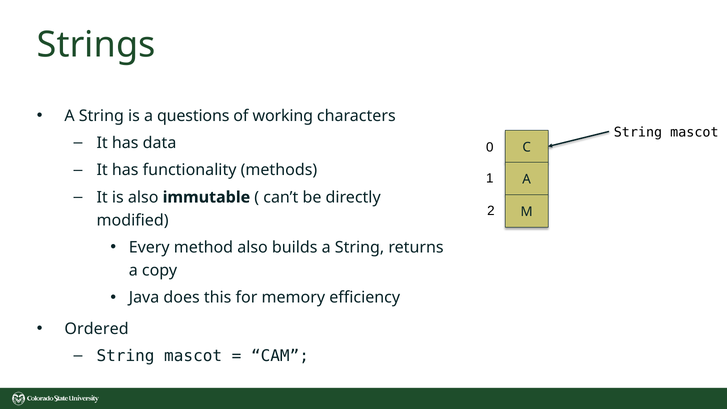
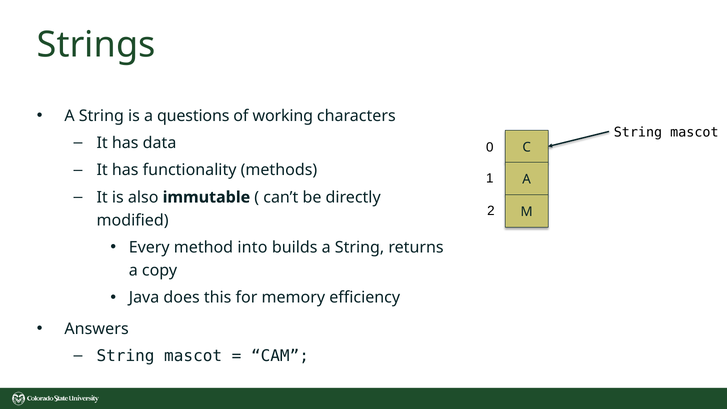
method also: also -> into
Ordered: Ordered -> Answers
